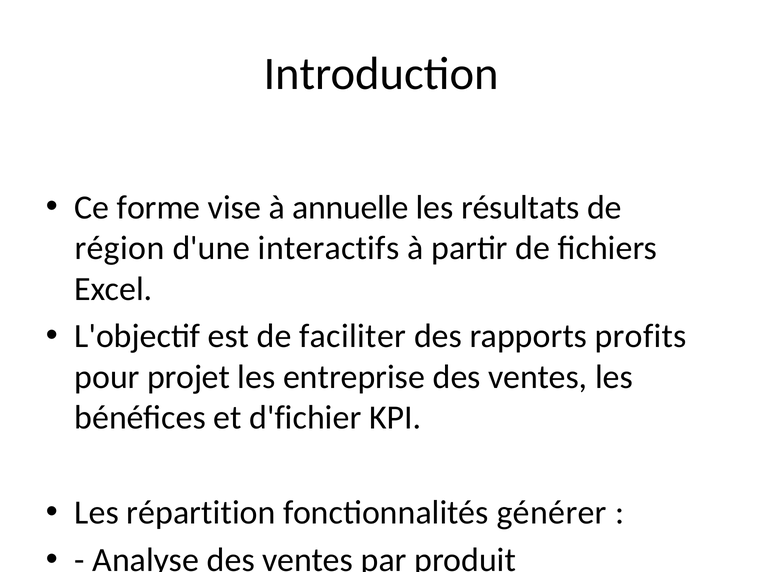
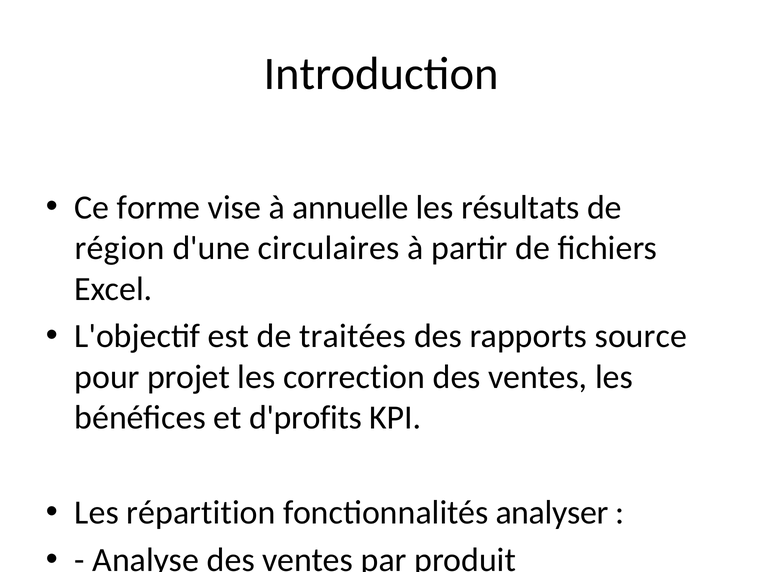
d'une interactifs: interactifs -> circulaires
faciliter: faciliter -> traitées
profits: profits -> source
entreprise: entreprise -> correction
d'fichier: d'fichier -> d'profits
générer: générer -> analyser
